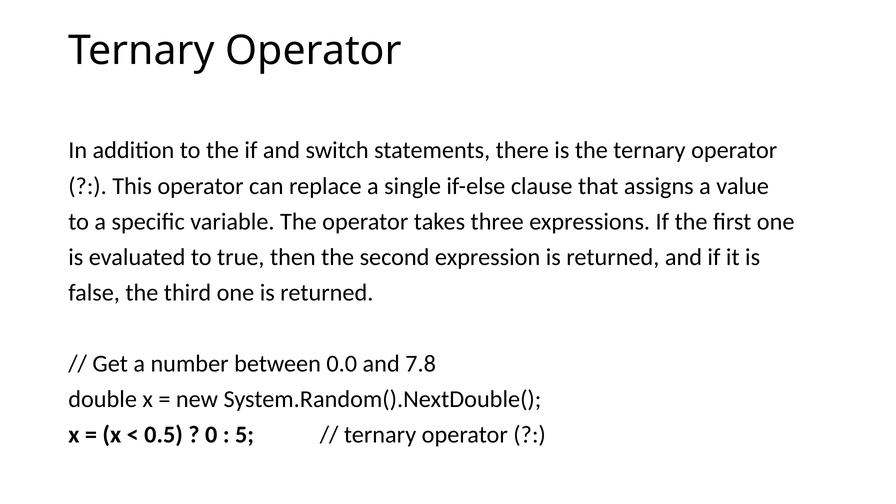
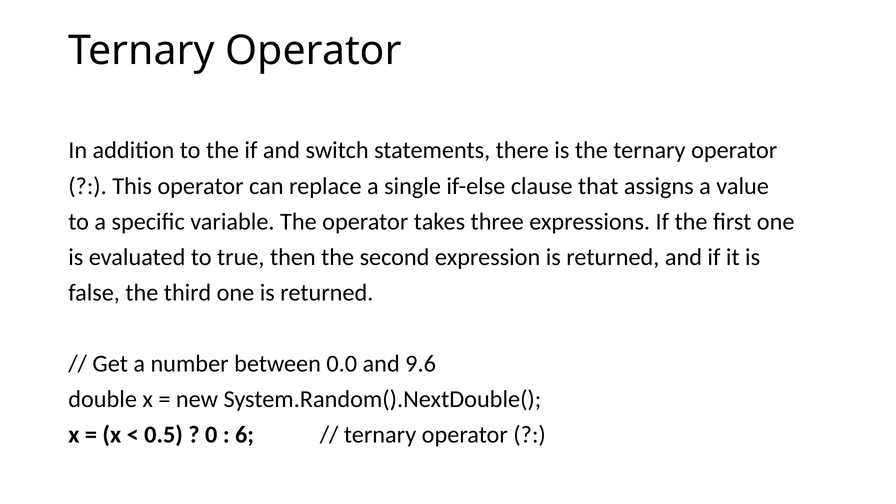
7.8: 7.8 -> 9.6
5: 5 -> 6
